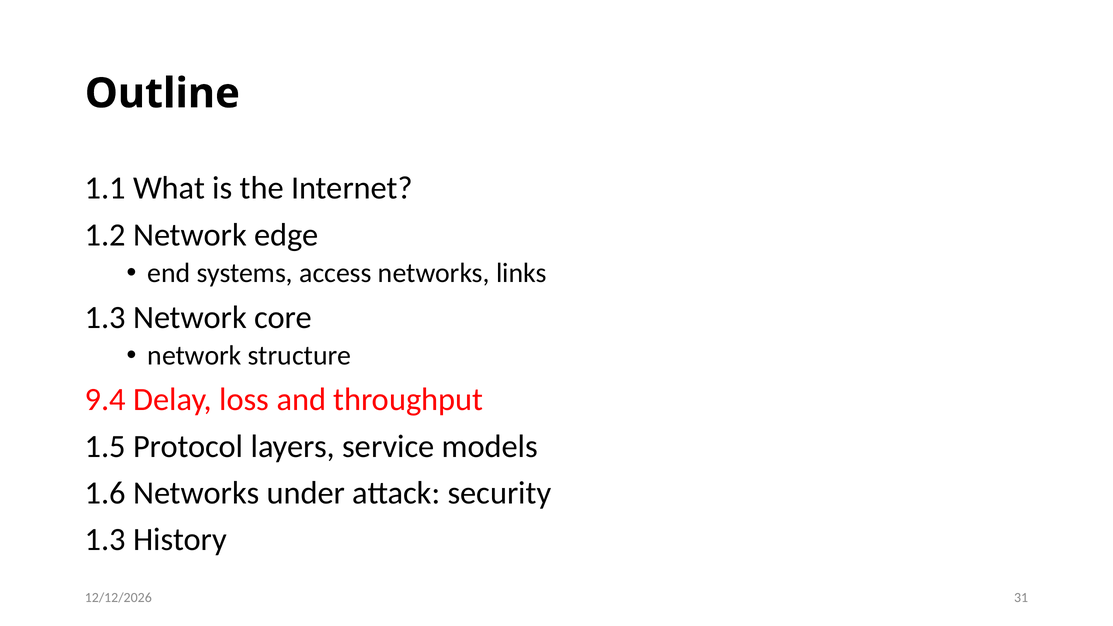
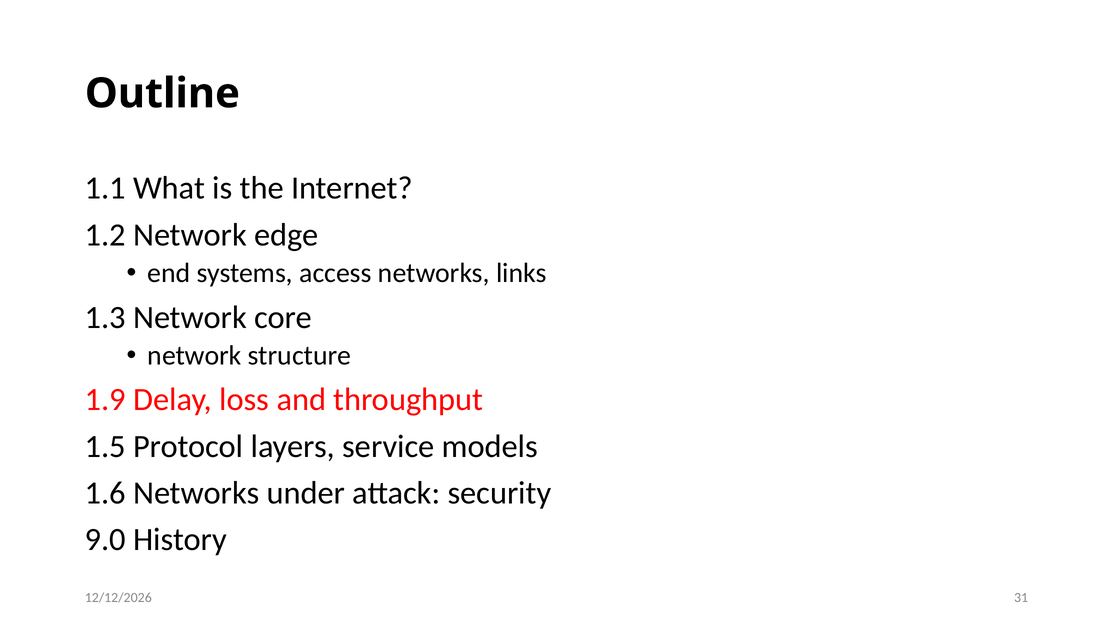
9.4: 9.4 -> 1.9
1.3 at (105, 540): 1.3 -> 9.0
